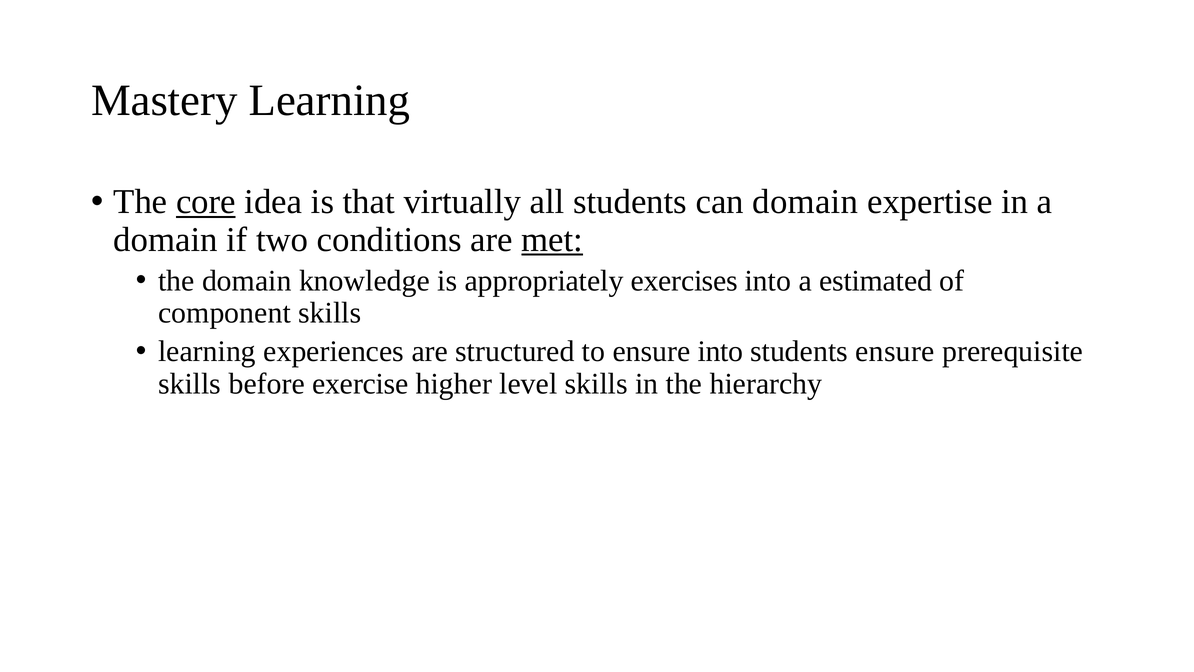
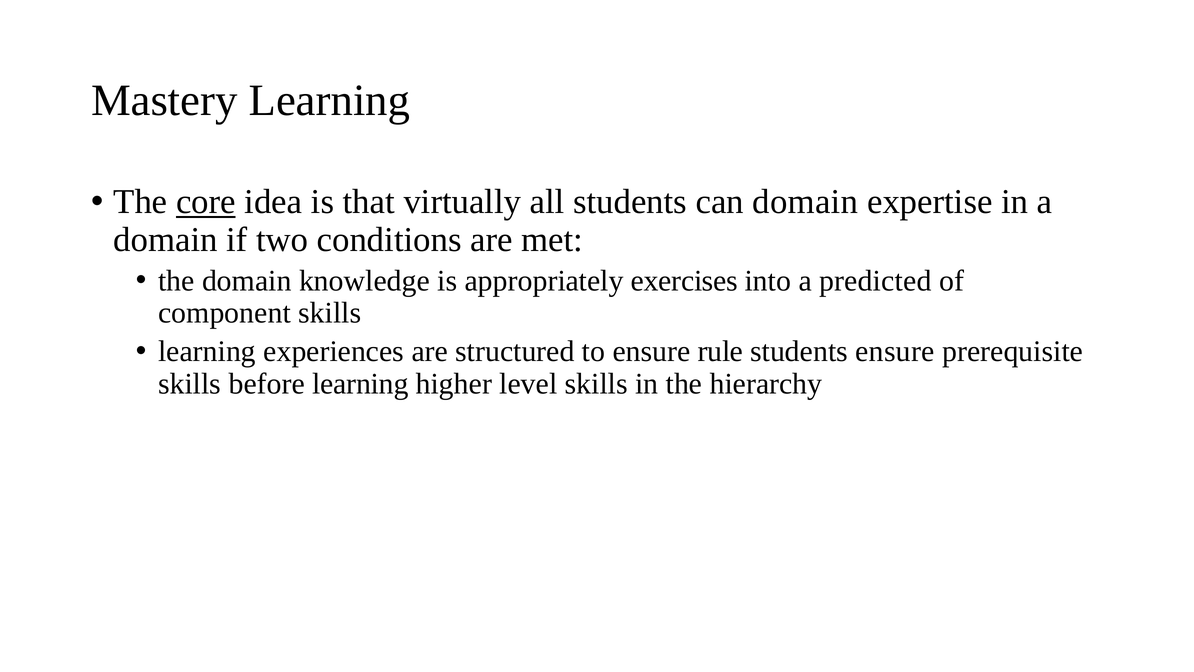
met underline: present -> none
estimated: estimated -> predicted
ensure into: into -> rule
before exercise: exercise -> learning
